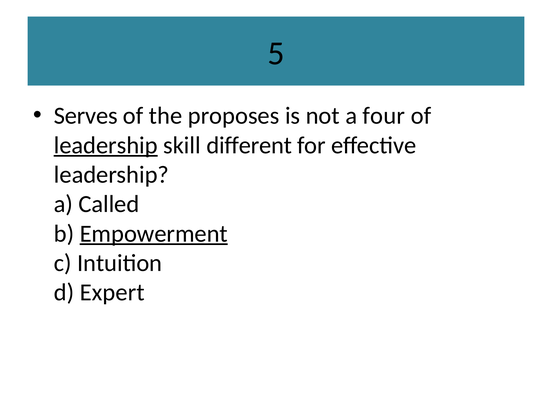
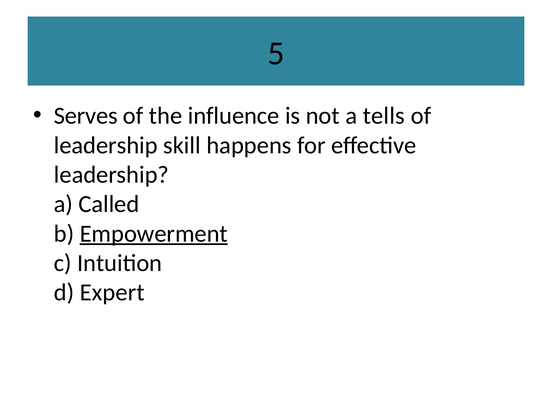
proposes: proposes -> influence
four: four -> tells
leadership at (106, 145) underline: present -> none
different: different -> happens
